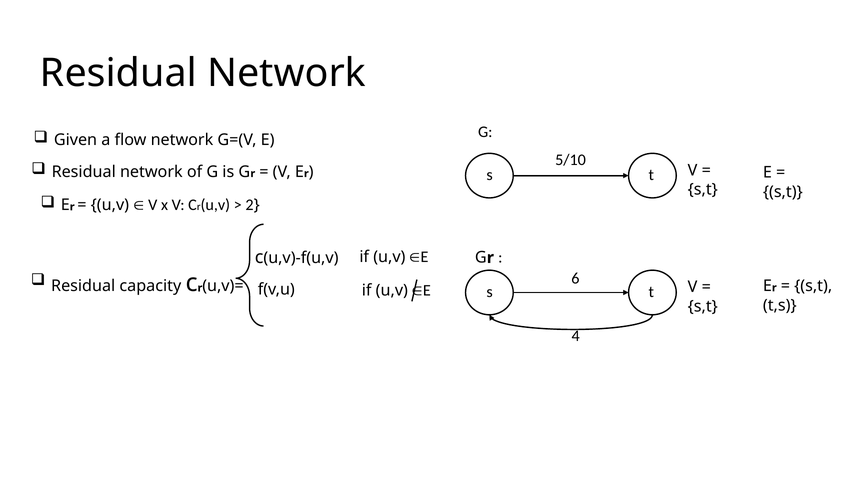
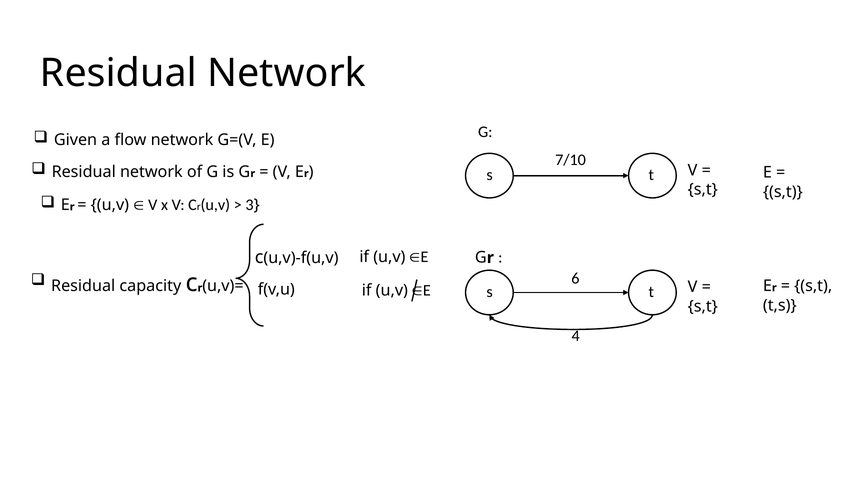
5/10: 5/10 -> 7/10
2: 2 -> 3
